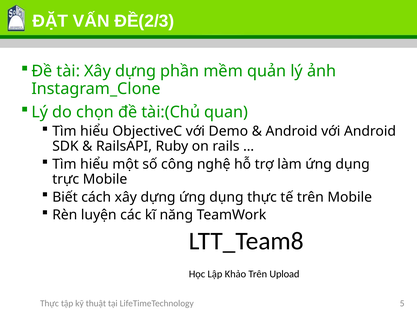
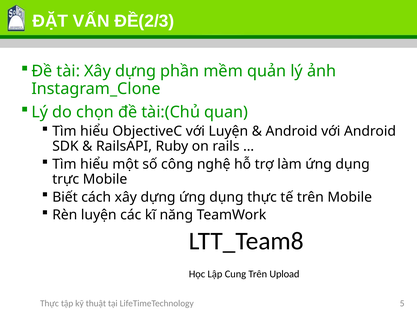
Demo at (228, 131): Demo -> Luyện
Khảo: Khảo -> Cung
